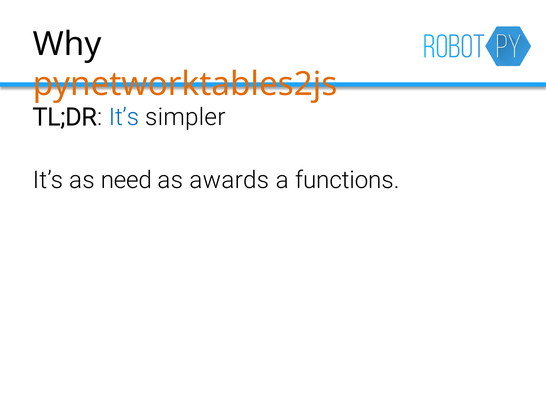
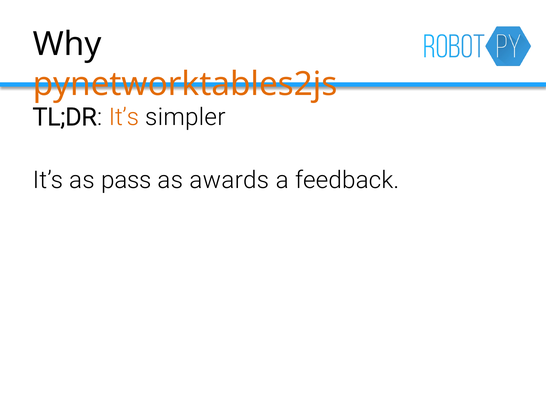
It’s at (124, 117) colour: blue -> orange
need: need -> pass
functions: functions -> feedback
